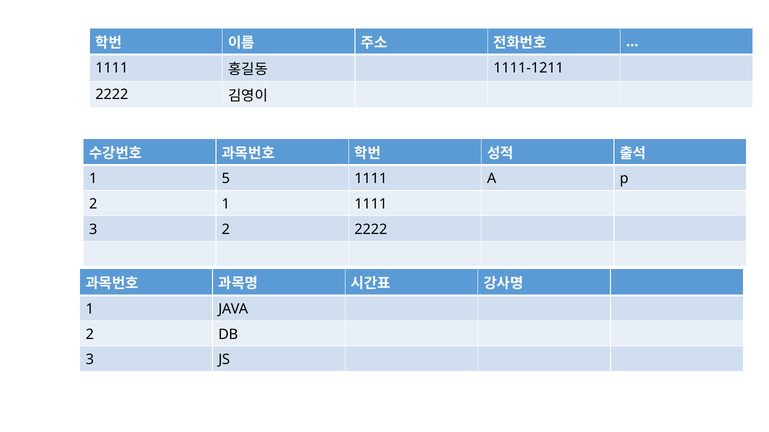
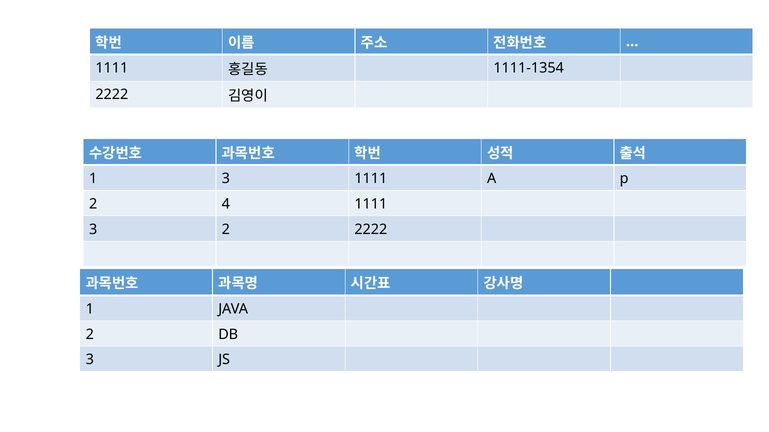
1111-1211: 1111-1211 -> 1111-1354
1 5: 5 -> 3
2 1: 1 -> 4
